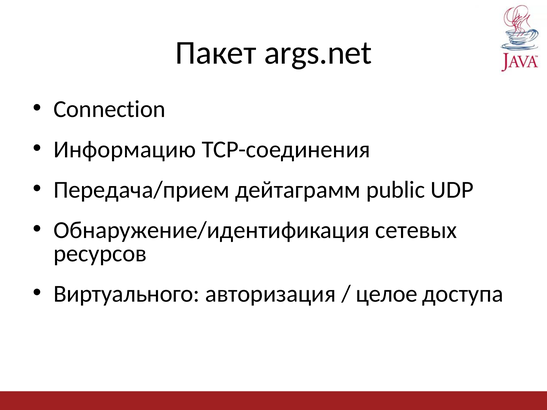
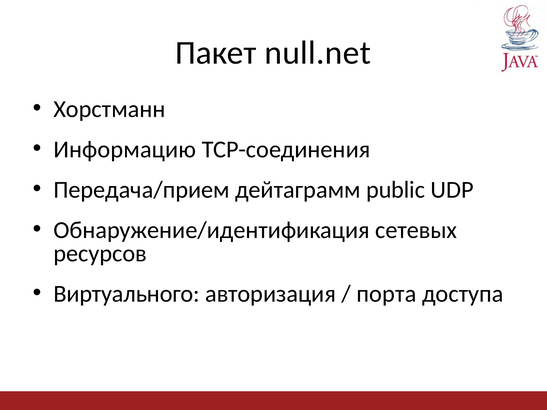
args.net: args.net -> null.net
Connection: Connection -> Хорстманн
целое: целое -> порта
